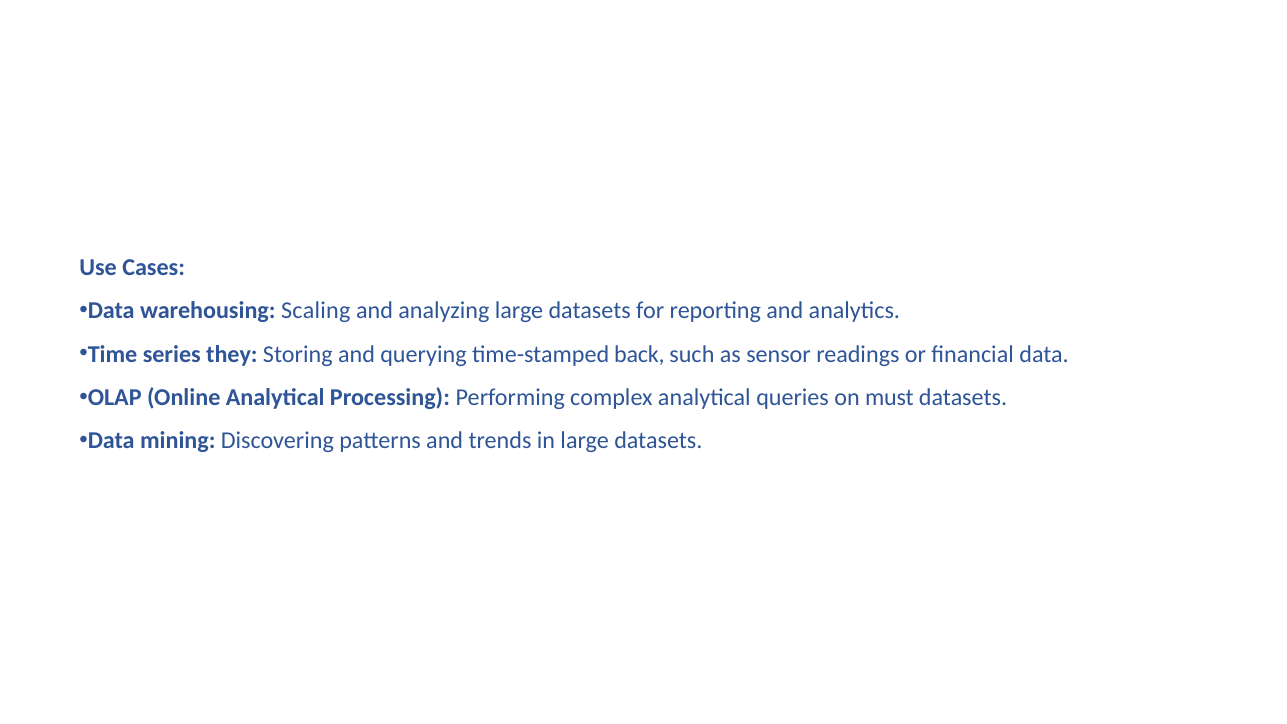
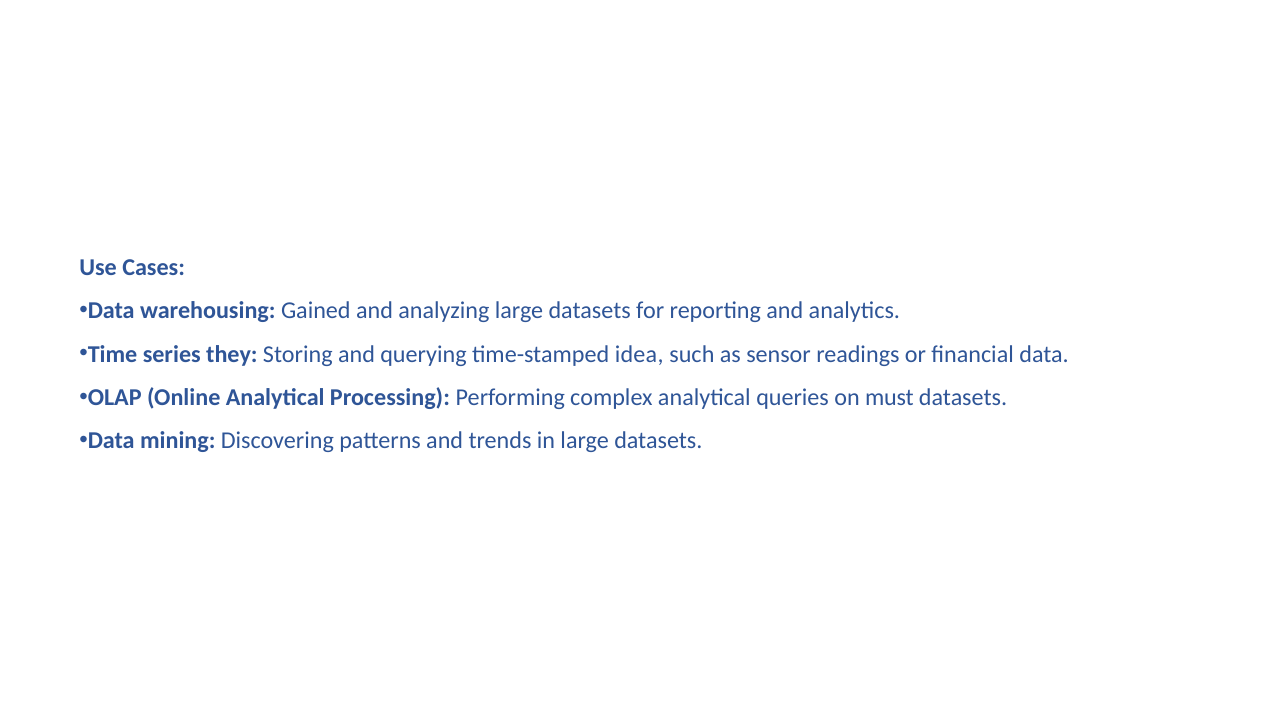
Scaling: Scaling -> Gained
back: back -> idea
